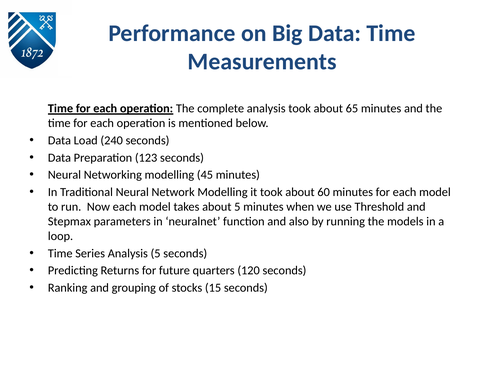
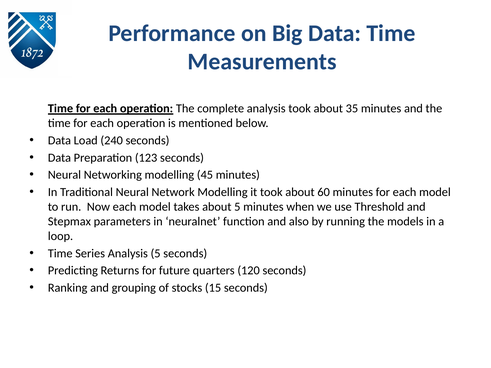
65: 65 -> 35
